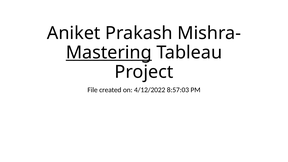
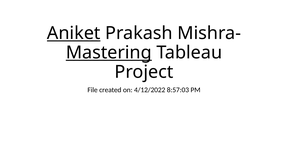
Aniket underline: none -> present
